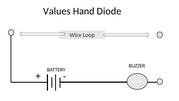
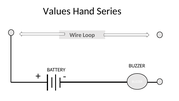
Diode: Diode -> Series
